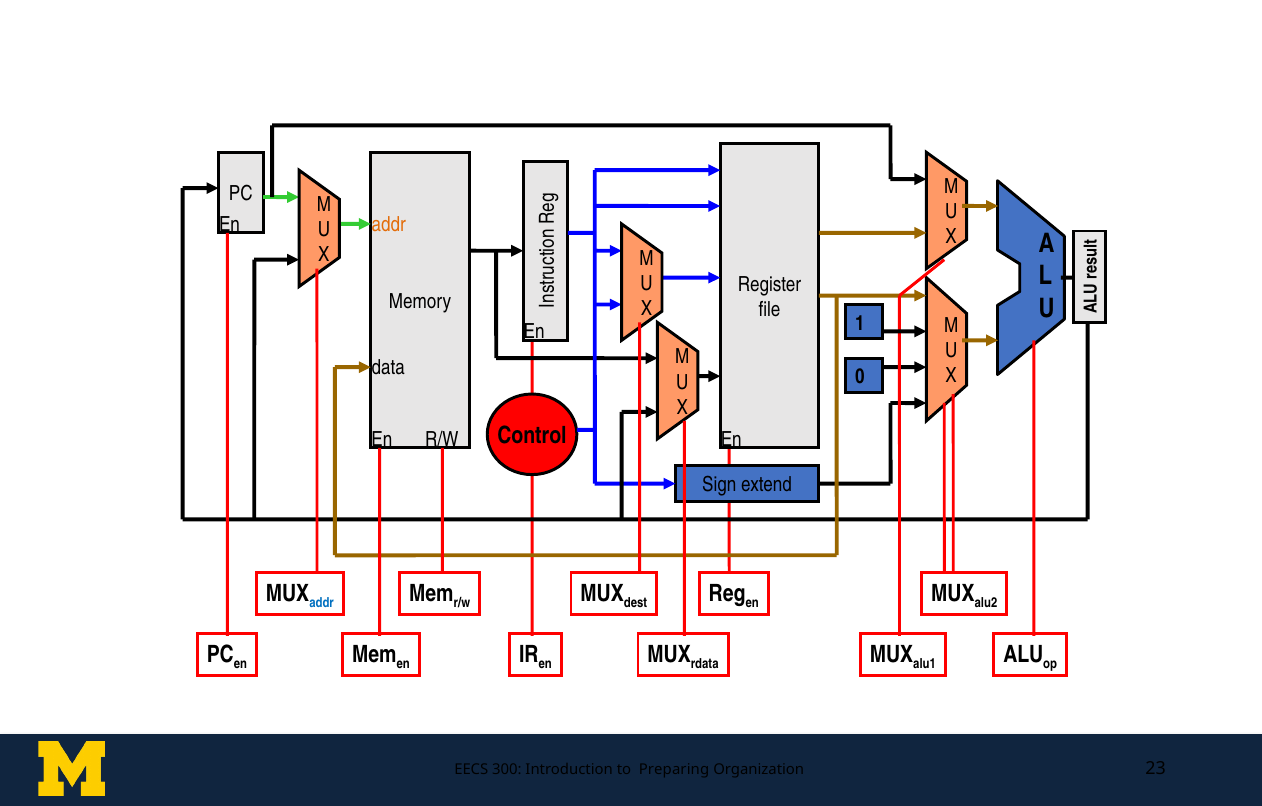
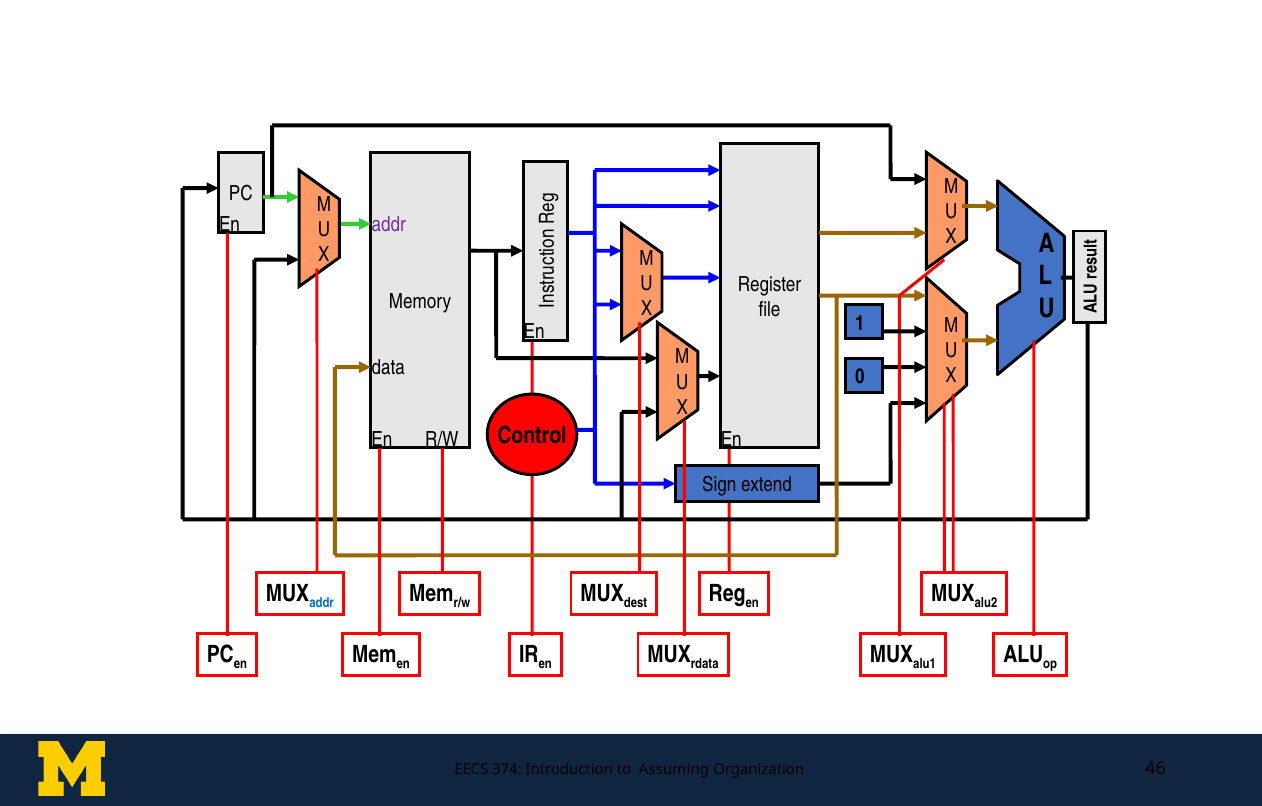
addr at (389, 225) colour: orange -> purple
300: 300 -> 374
Preparing: Preparing -> Assuming
23: 23 -> 46
